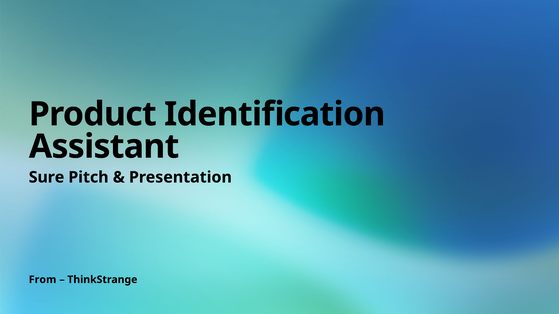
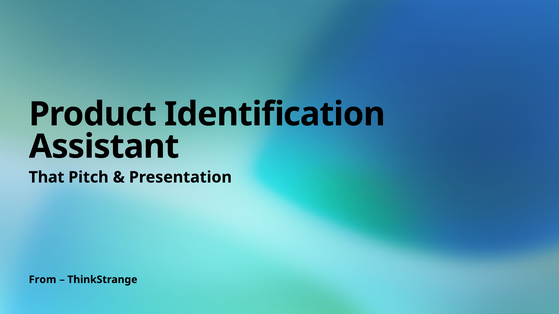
Sure: Sure -> That
